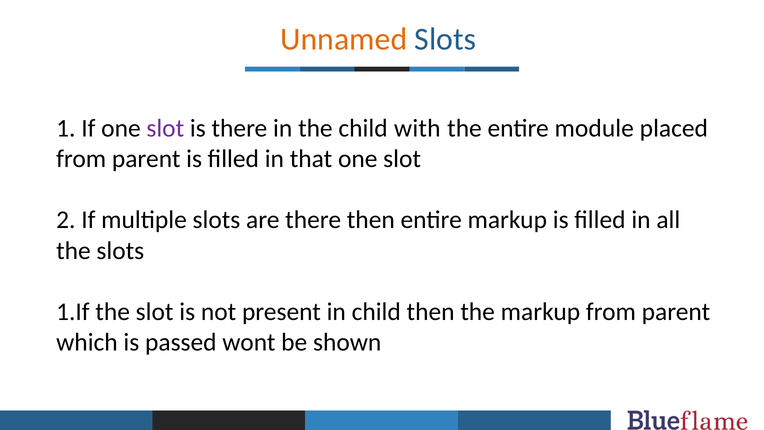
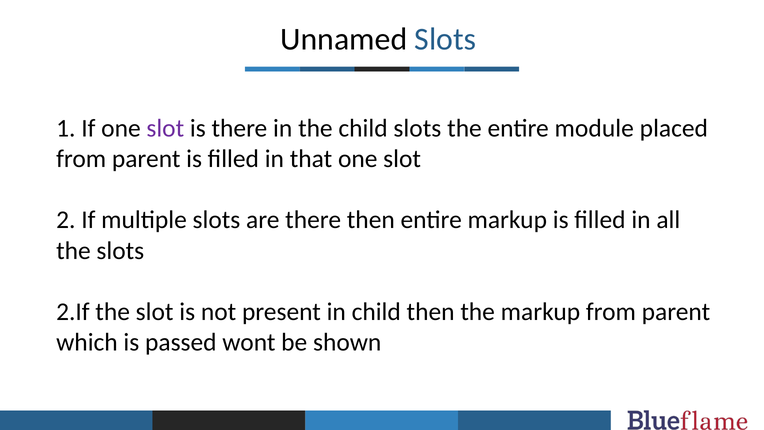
Unnamed colour: orange -> black
child with: with -> slots
1.If: 1.If -> 2.If
